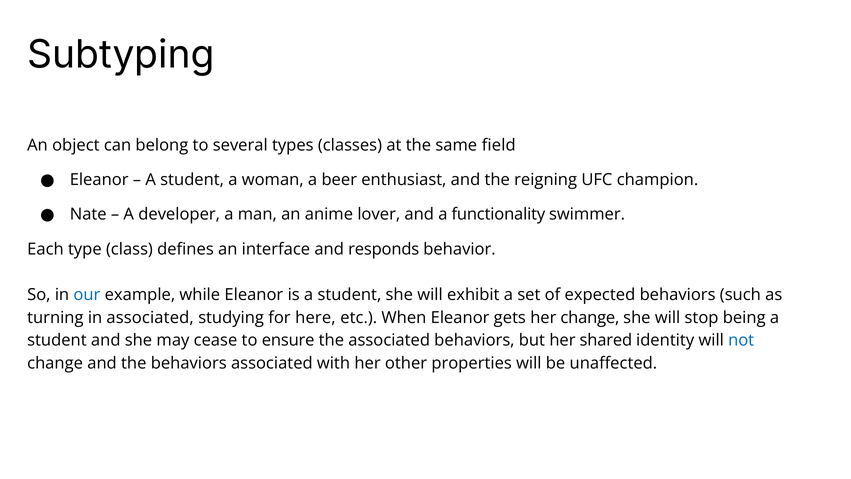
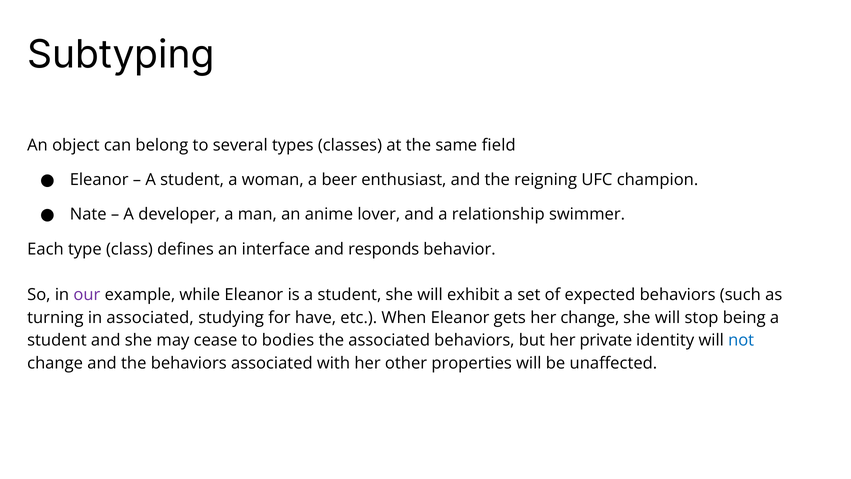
functionality: functionality -> relationship
our colour: blue -> purple
here: here -> have
ensure: ensure -> bodies
shared: shared -> private
